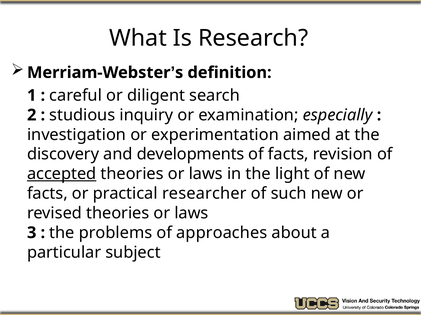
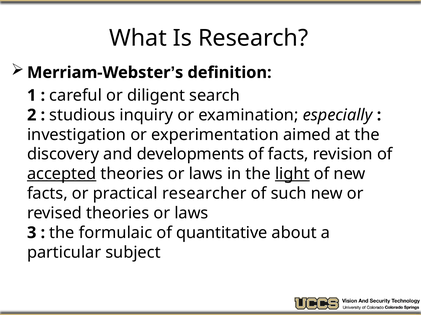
light underline: none -> present
problems: problems -> formulaic
approaches: approaches -> quantitative
